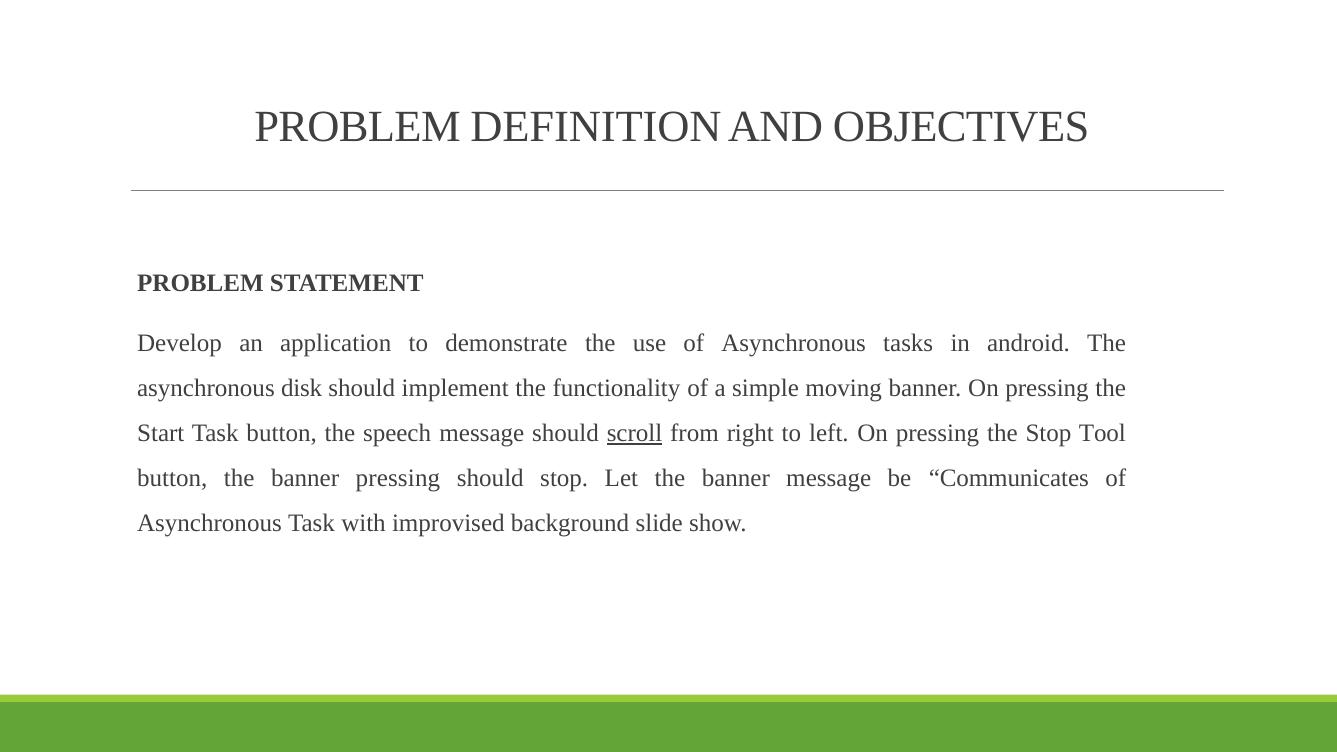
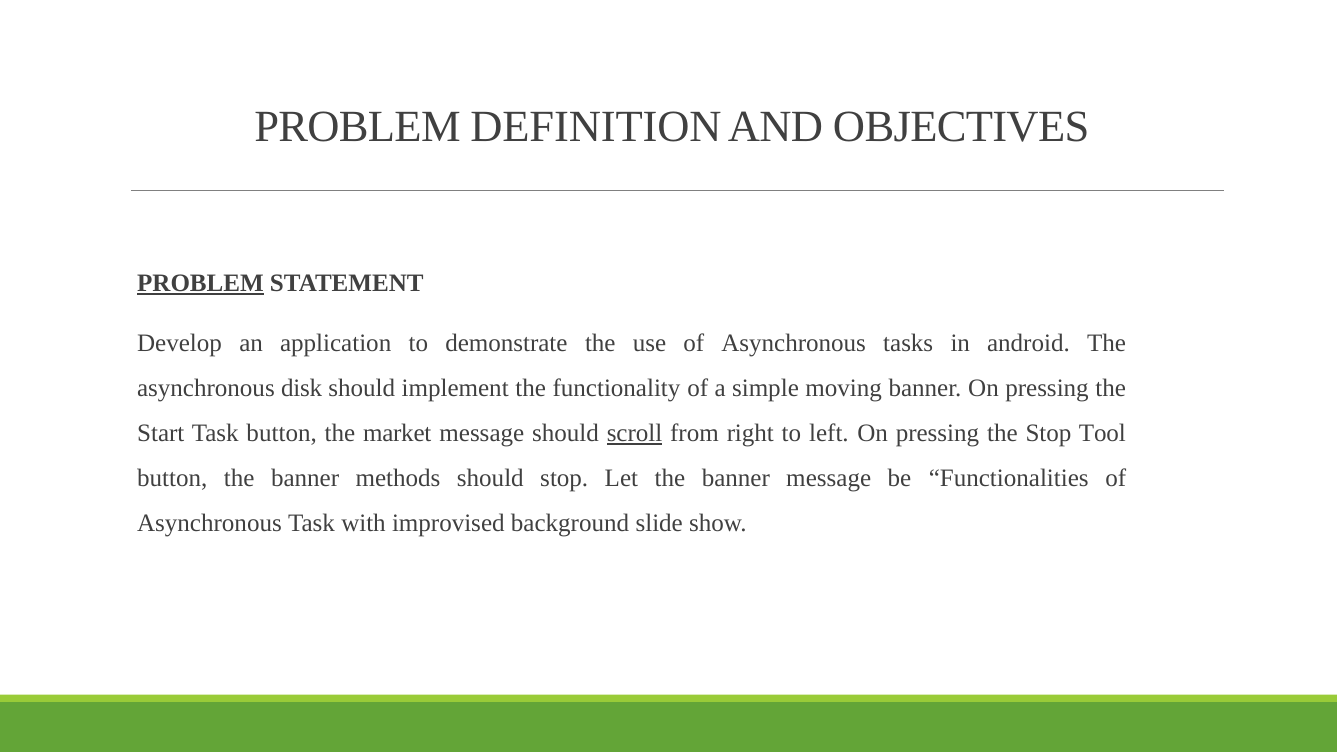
PROBLEM at (200, 283) underline: none -> present
speech: speech -> market
banner pressing: pressing -> methods
Communicates: Communicates -> Functionalities
